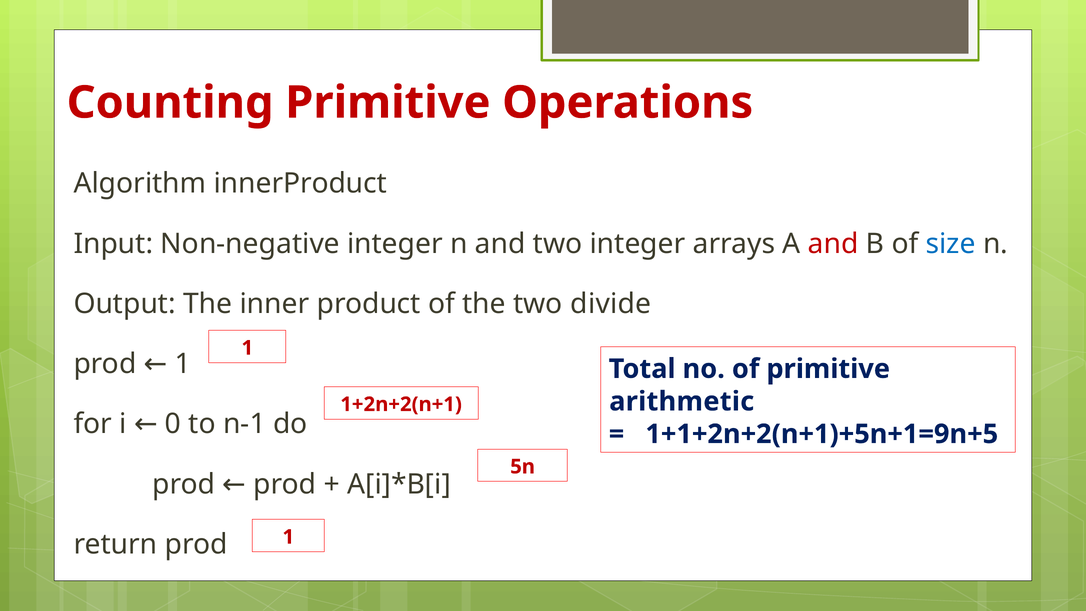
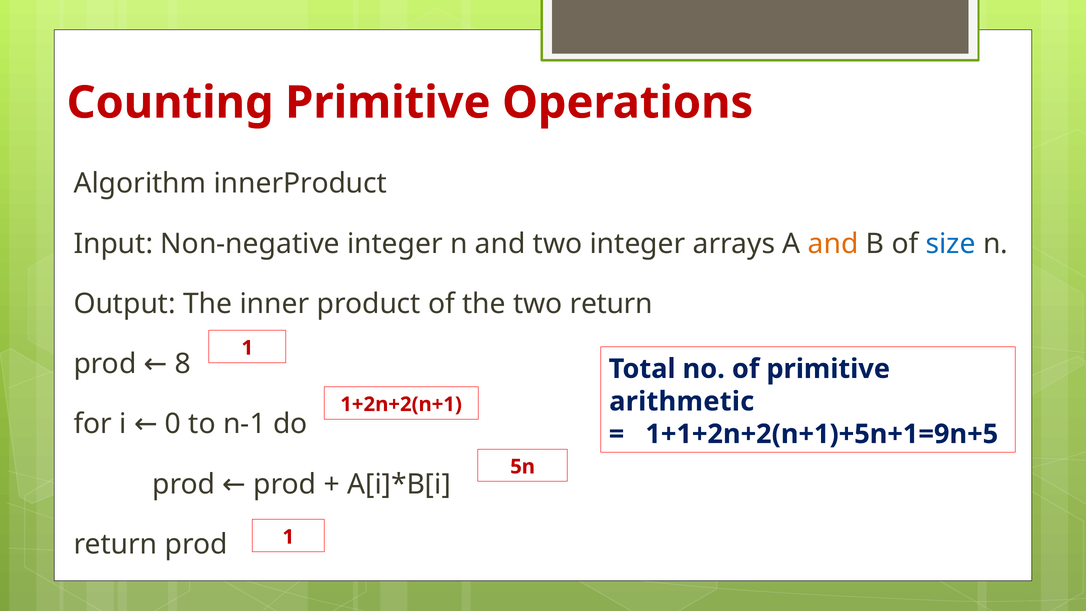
and at (833, 244) colour: red -> orange
two divide: divide -> return
prod 1: 1 -> 8
